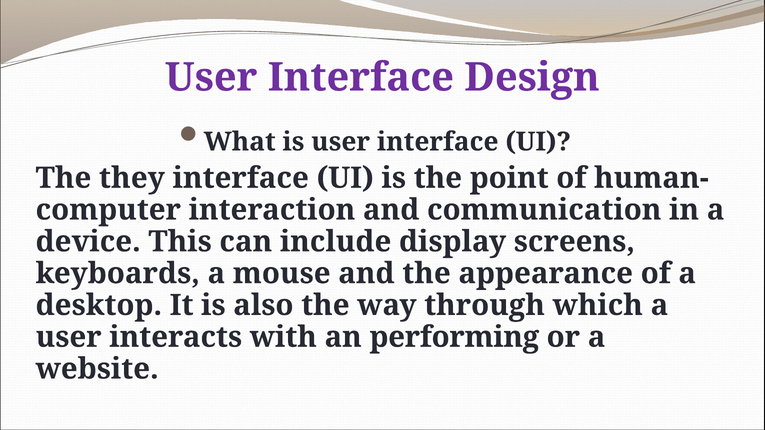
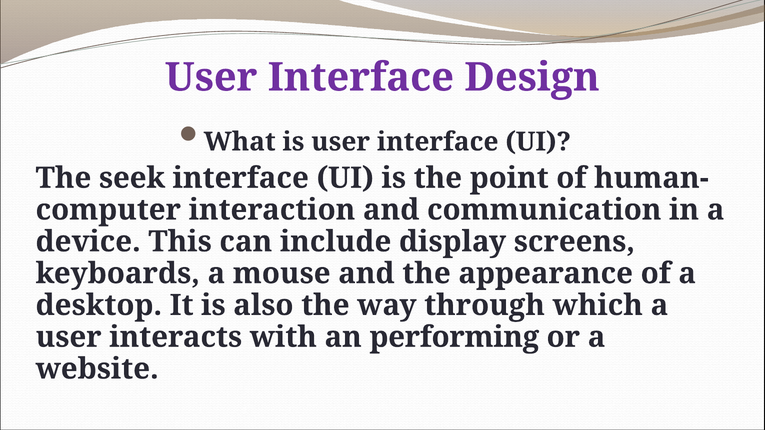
they: they -> seek
